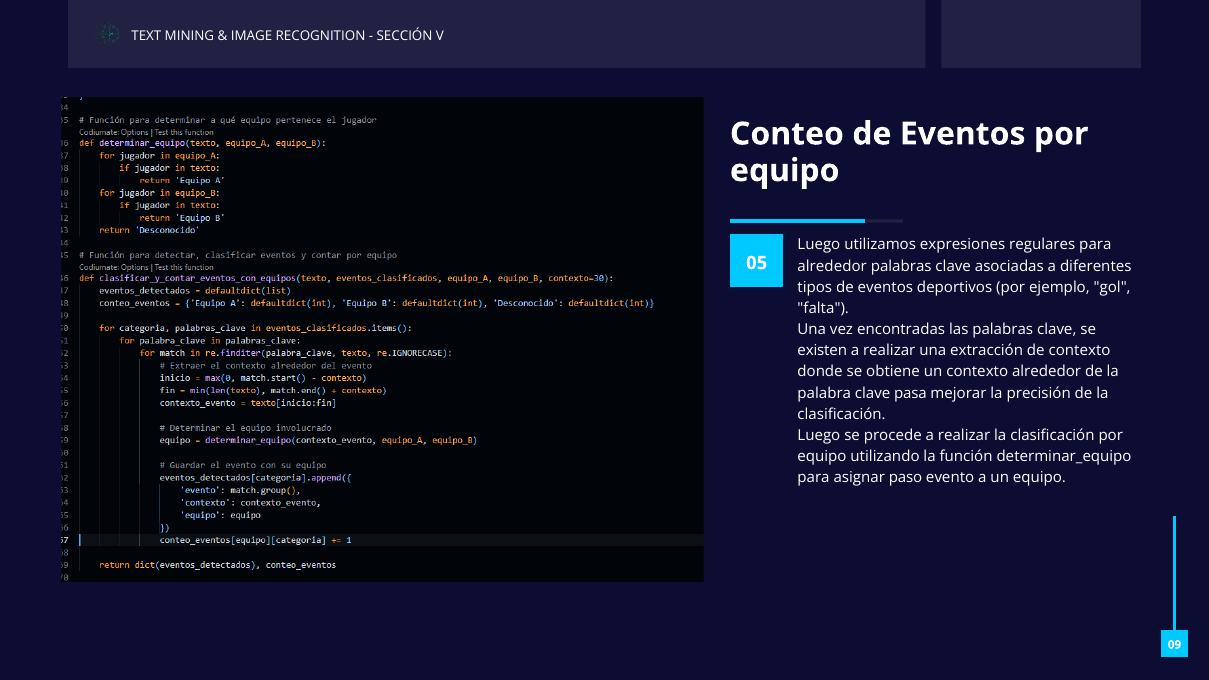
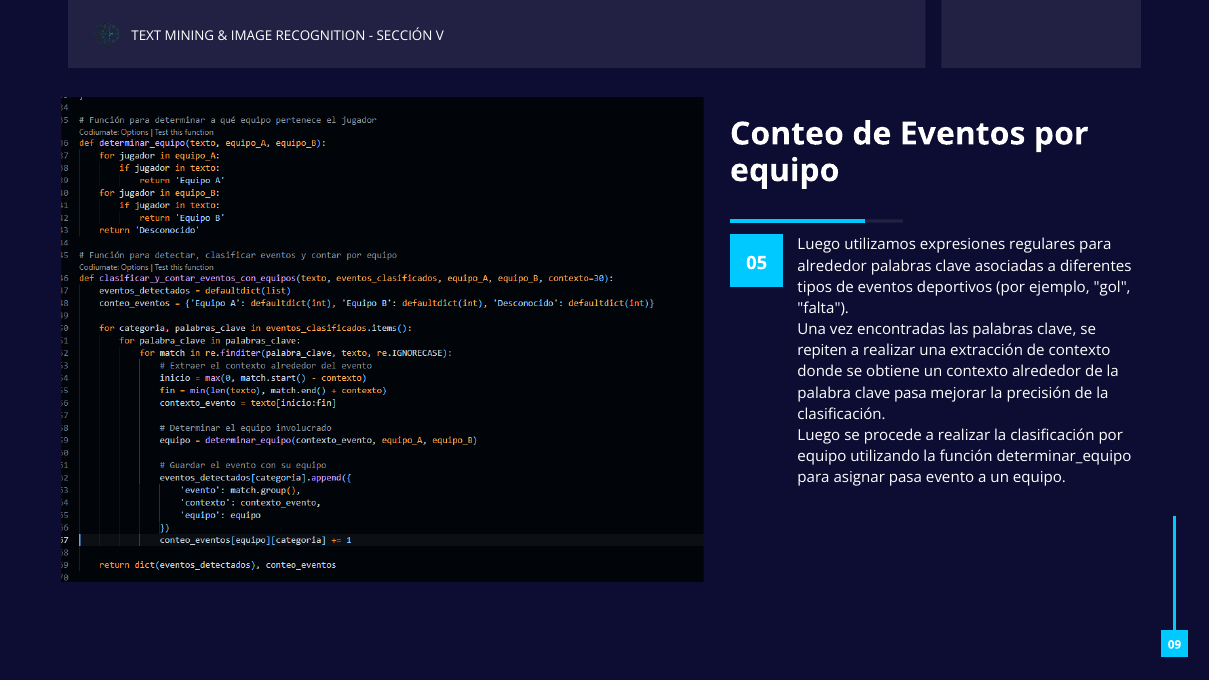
existen: existen -> repiten
asignar paso: paso -> pasa
